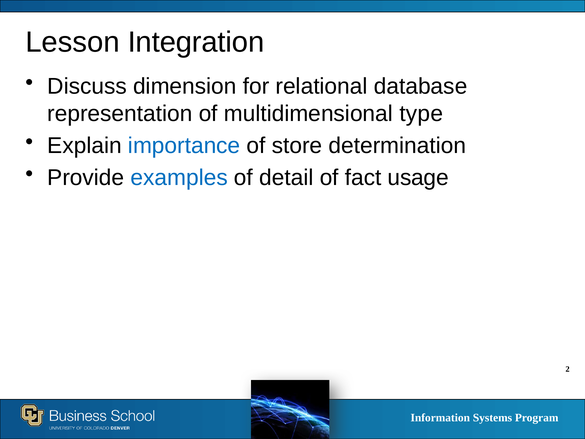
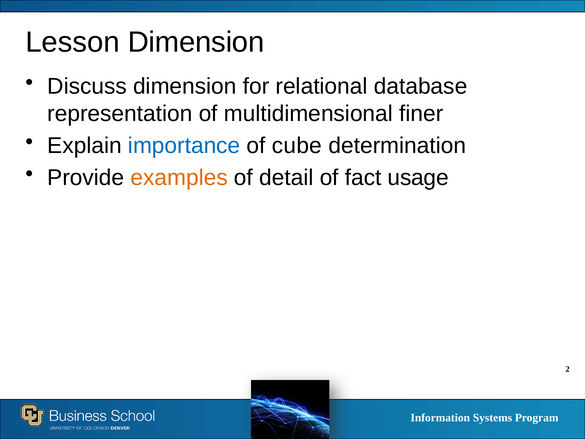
Lesson Integration: Integration -> Dimension
type: type -> finer
store: store -> cube
examples colour: blue -> orange
